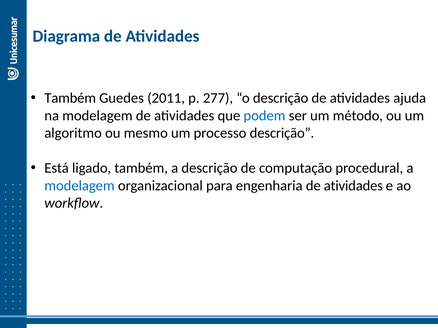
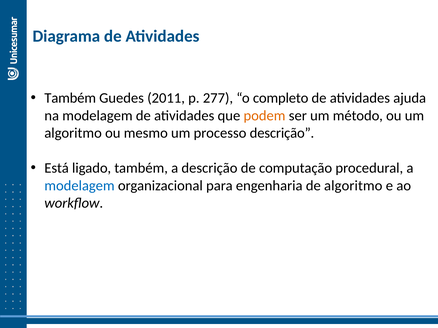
o descrição: descrição -> completo
podem colour: blue -> orange
engenharia de atividades: atividades -> algoritmo
